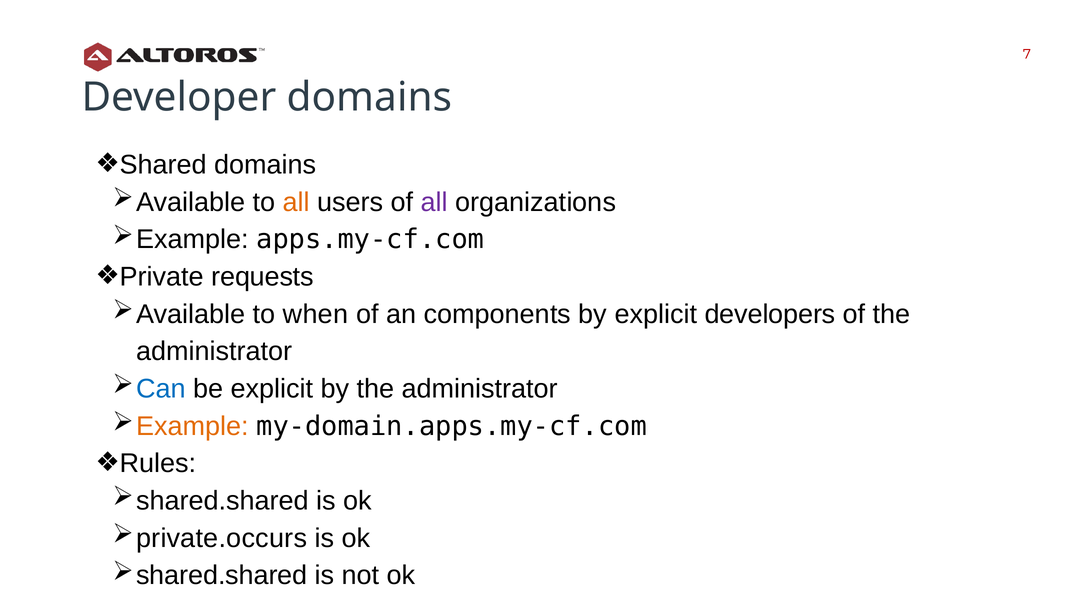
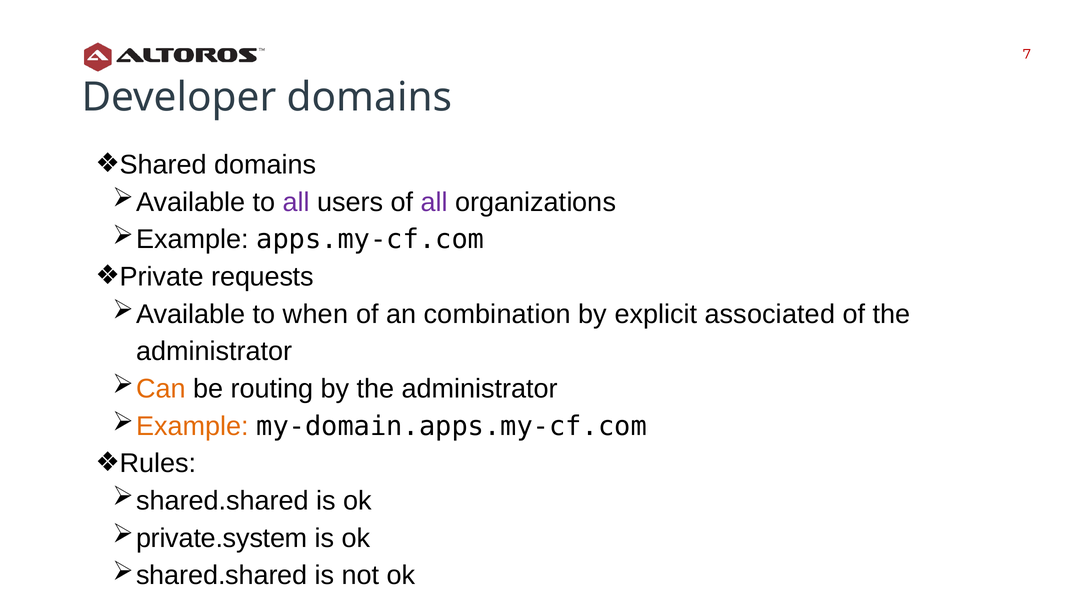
all at (296, 202) colour: orange -> purple
components: components -> combination
developers: developers -> associated
Can colour: blue -> orange
be explicit: explicit -> routing
private.occurs: private.occurs -> private.system
